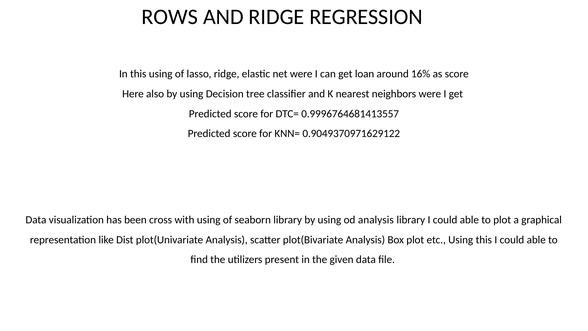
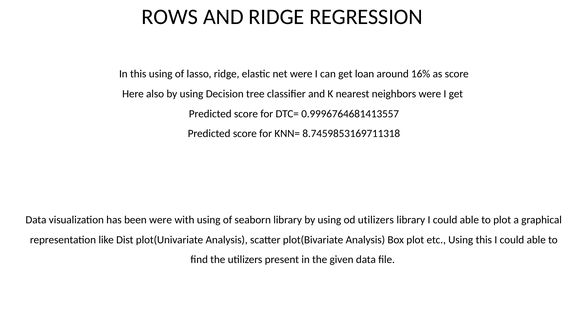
0.9049370971629122: 0.9049370971629122 -> 8.7459853169711318
been cross: cross -> were
od analysis: analysis -> utilizers
